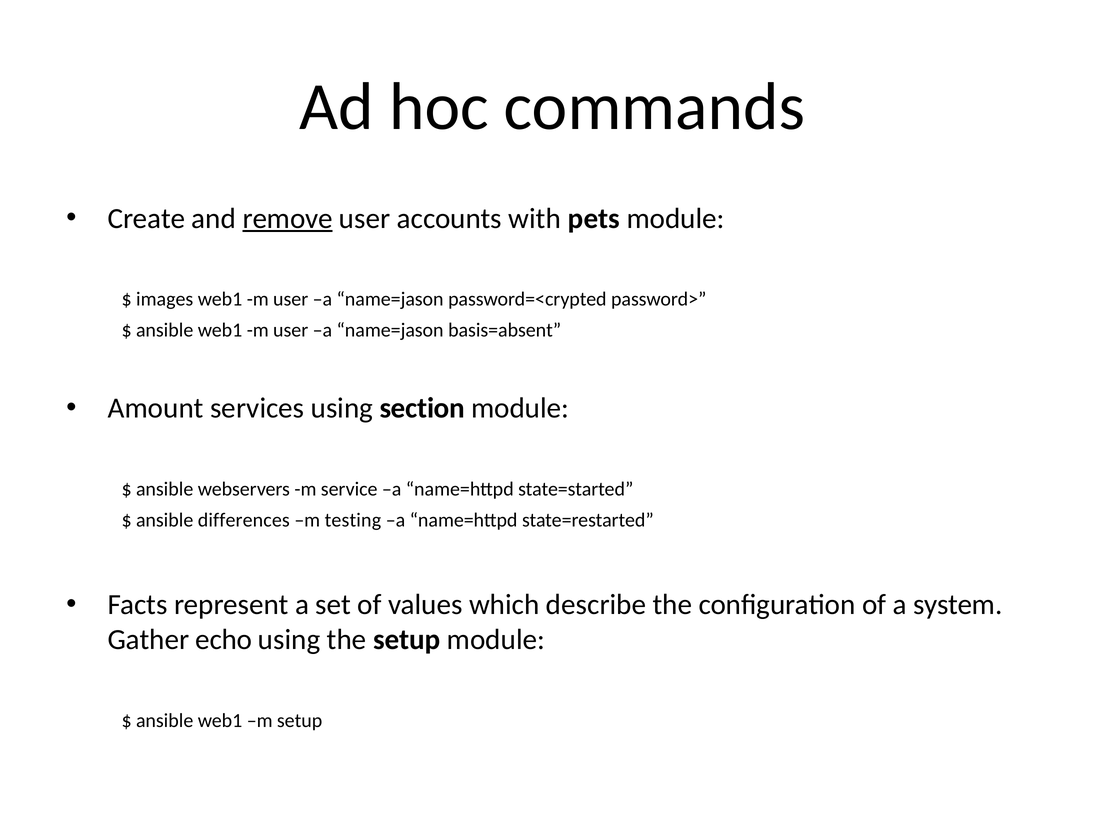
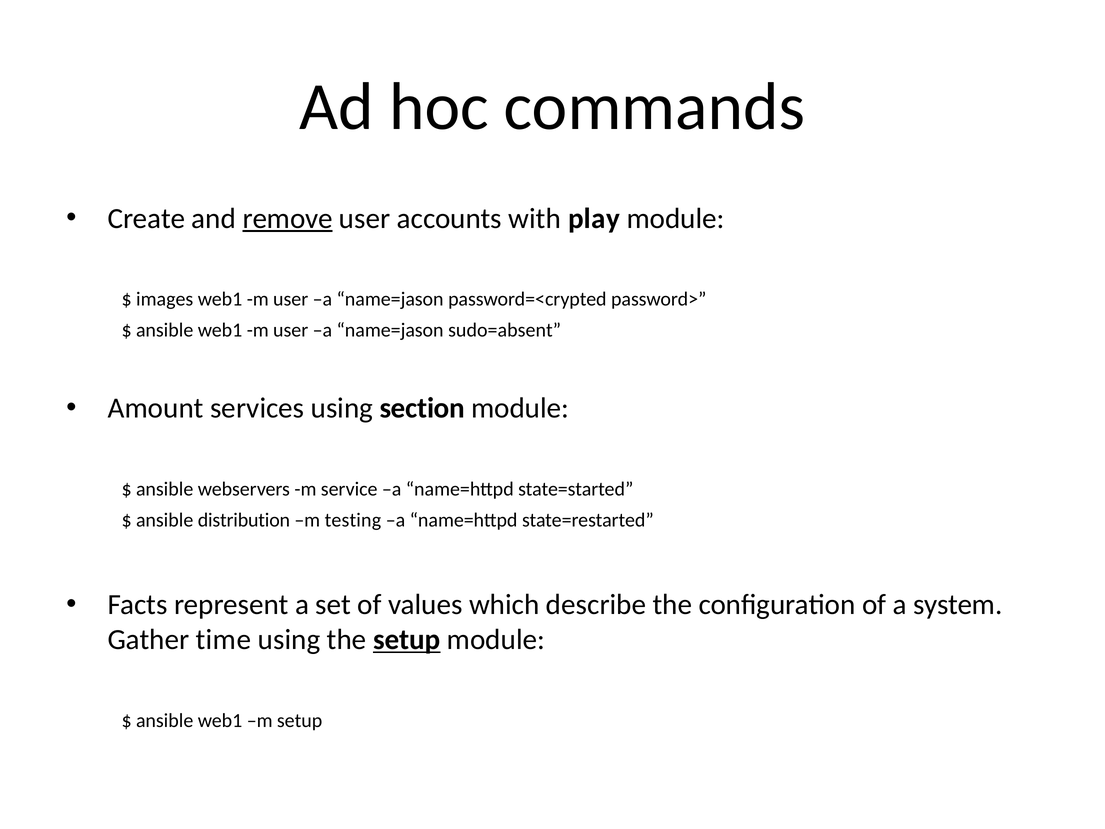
pets: pets -> play
basis=absent: basis=absent -> sudo=absent
differences: differences -> distribution
echo: echo -> time
setup at (407, 640) underline: none -> present
